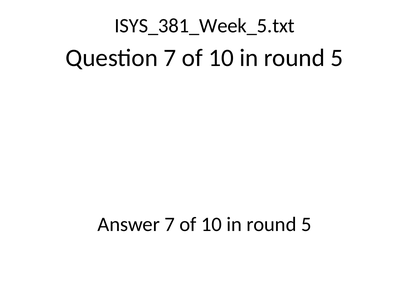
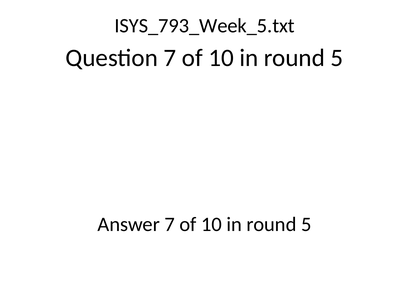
ISYS_381_Week_5.txt: ISYS_381_Week_5.txt -> ISYS_793_Week_5.txt
